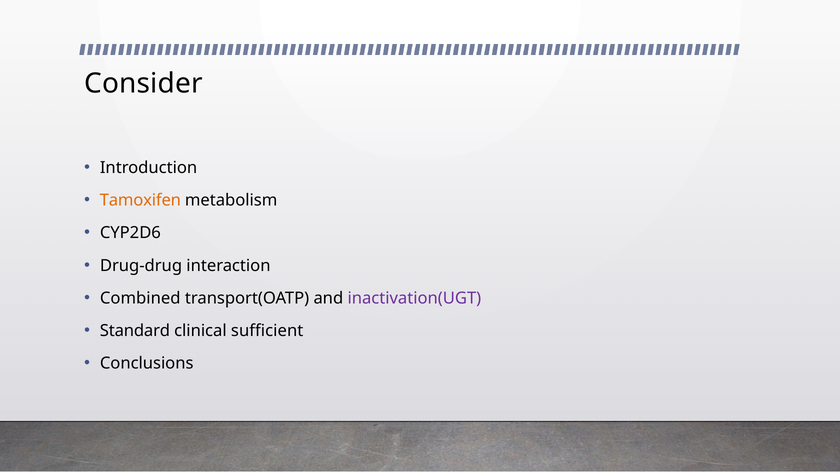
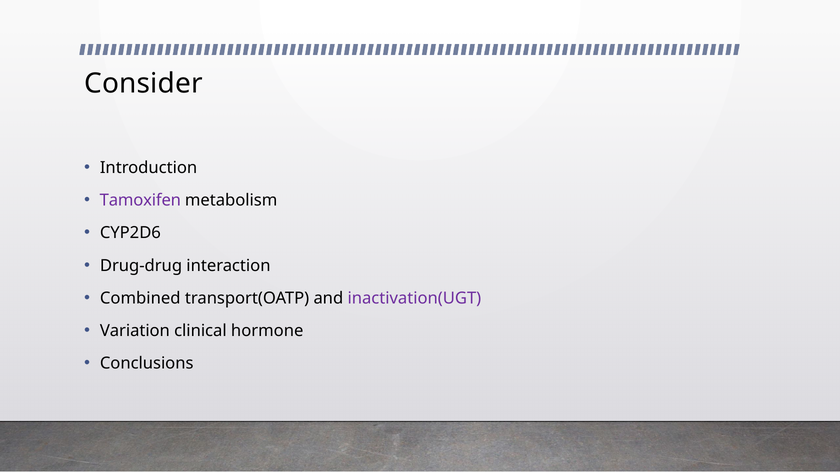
Tamoxifen colour: orange -> purple
Standard: Standard -> Variation
sufficient: sufficient -> hormone
